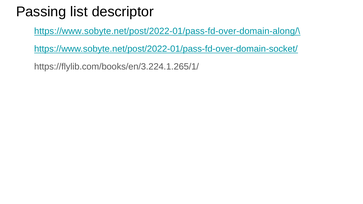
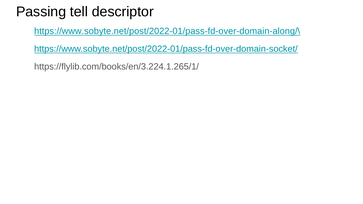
list: list -> tell
